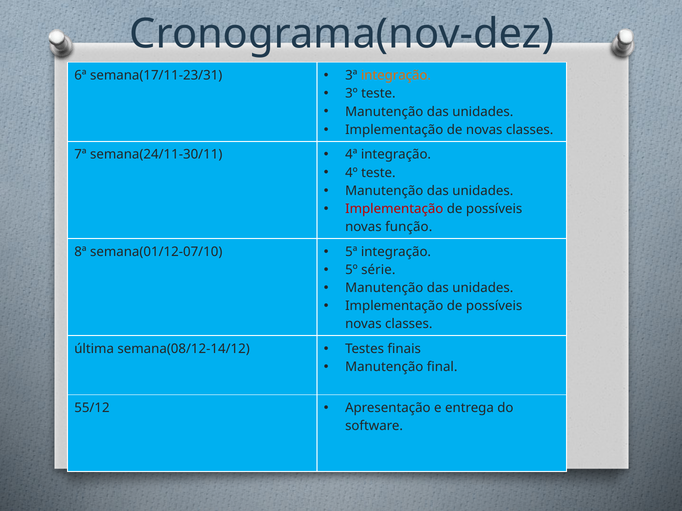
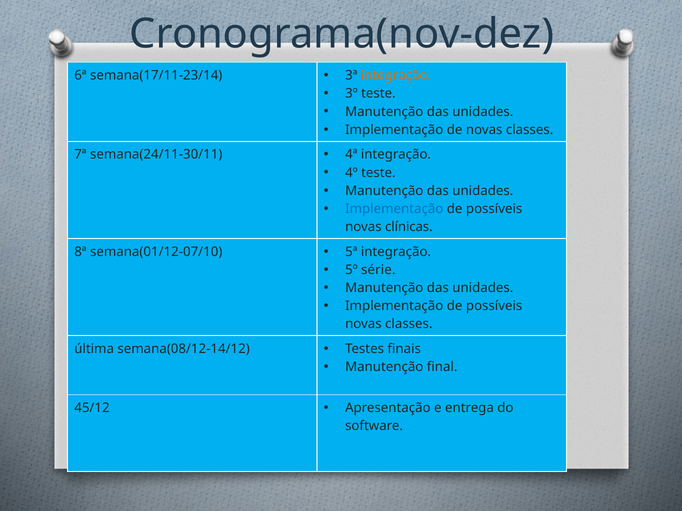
semana(17/11-23/31: semana(17/11-23/31 -> semana(17/11-23/14
Implementação at (394, 209) colour: red -> blue
função: função -> clínicas
55/12: 55/12 -> 45/12
